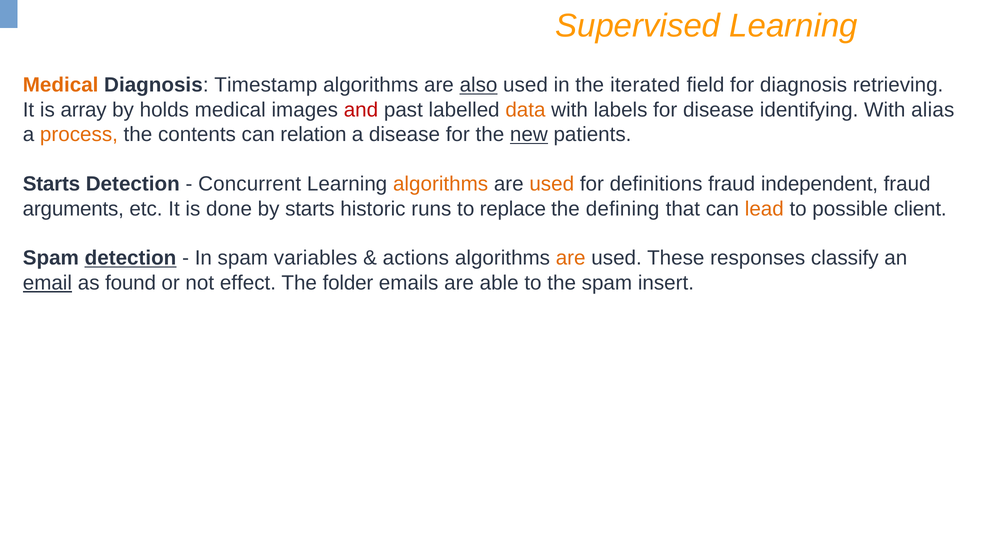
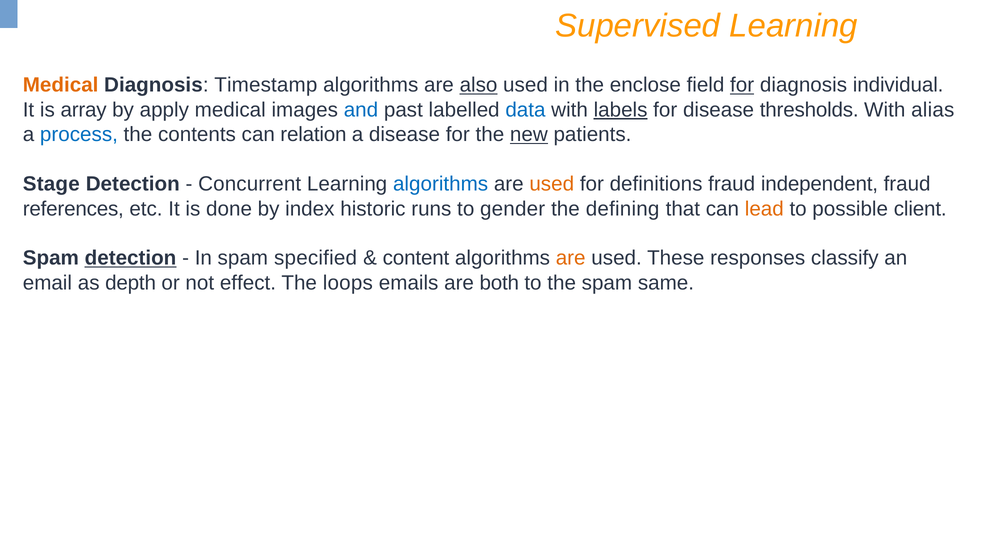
iterated: iterated -> enclose
for at (742, 85) underline: none -> present
retrieving: retrieving -> individual
holds: holds -> apply
and colour: red -> blue
data colour: orange -> blue
labels underline: none -> present
identifying: identifying -> thresholds
process colour: orange -> blue
Starts at (51, 184): Starts -> Stage
algorithms at (441, 184) colour: orange -> blue
arguments: arguments -> references
by starts: starts -> index
replace: replace -> gender
variables: variables -> specified
actions: actions -> content
email underline: present -> none
found: found -> depth
folder: folder -> loops
able: able -> both
insert: insert -> same
